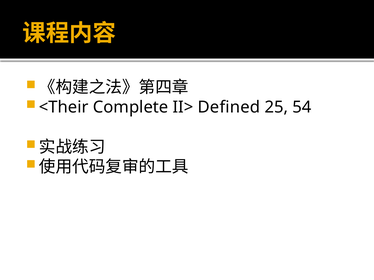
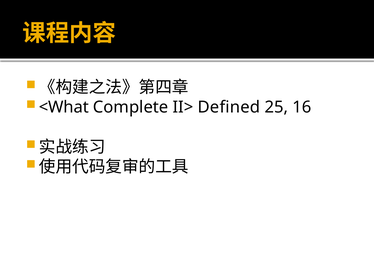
<Their: <Their -> <What
54: 54 -> 16
